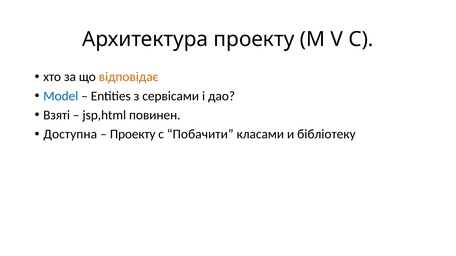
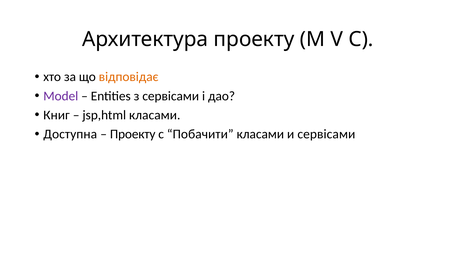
Model colour: blue -> purple
Взяті: Взяті -> Книг
jsp,html повинен: повинен -> класами
и бібліотеку: бібліотеку -> сервісами
